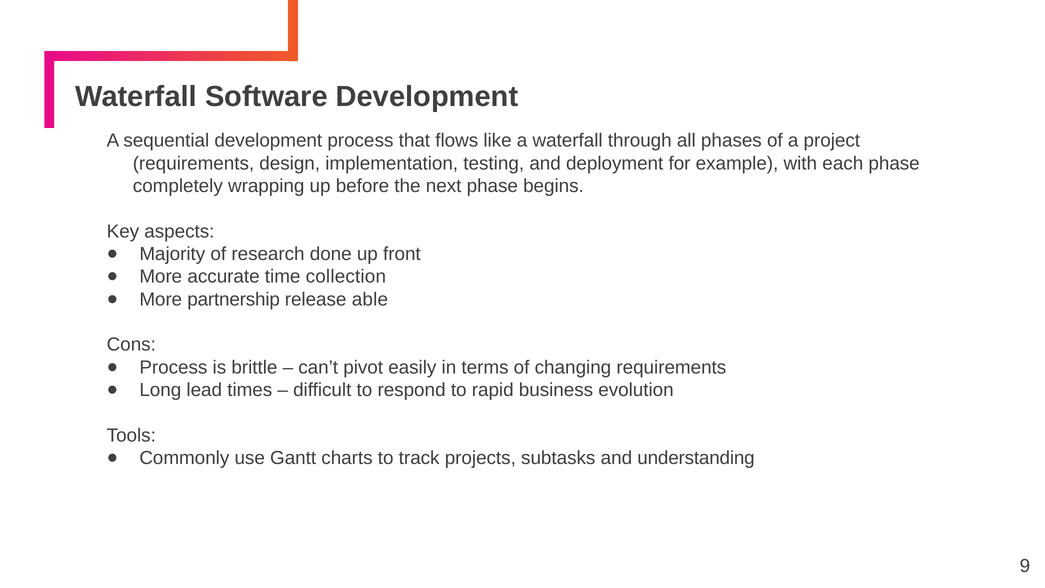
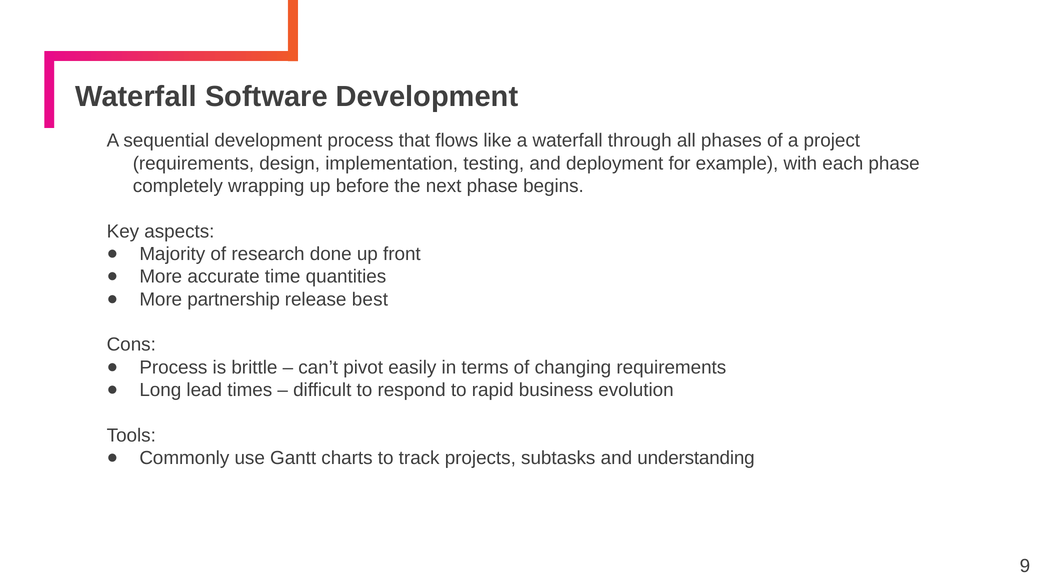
collection: collection -> quantities
able: able -> best
